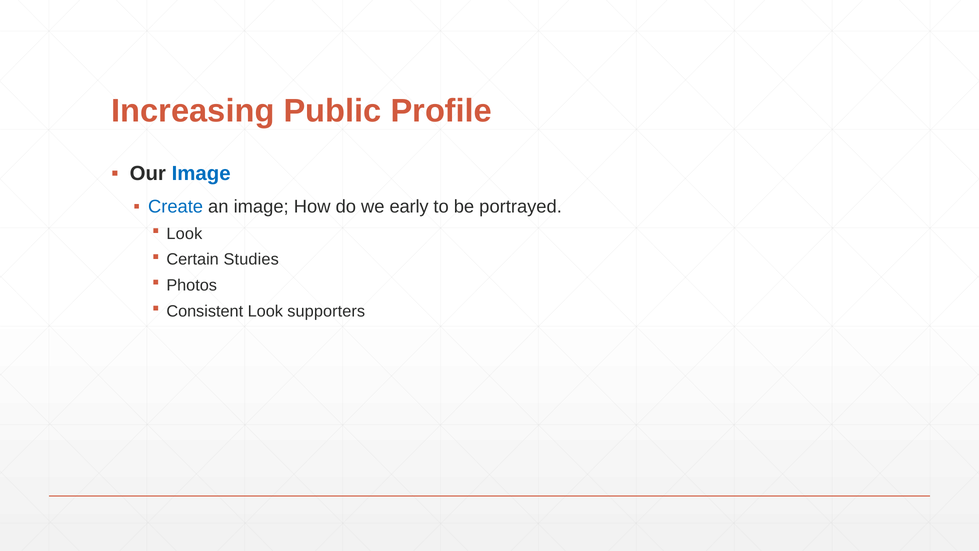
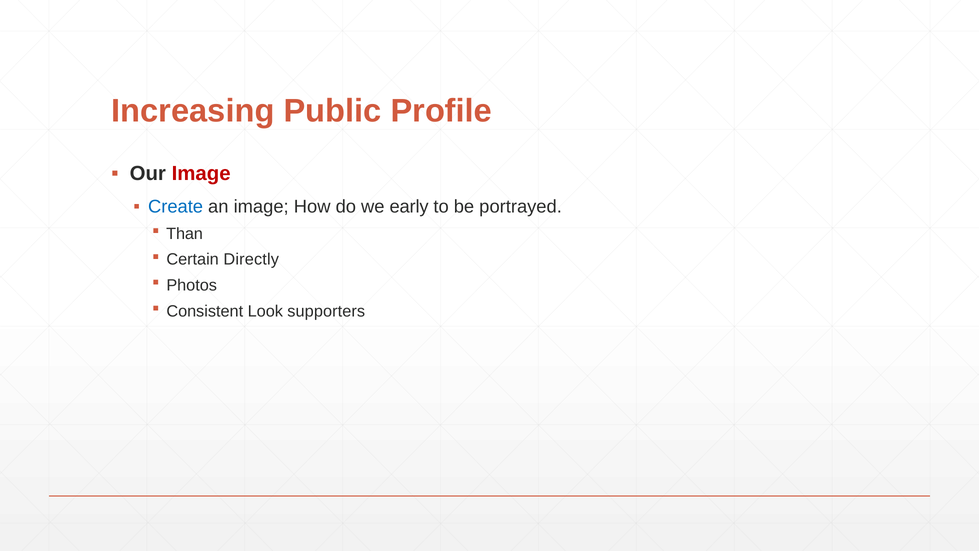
Image at (201, 174) colour: blue -> red
Look at (184, 234): Look -> Than
Studies: Studies -> Directly
